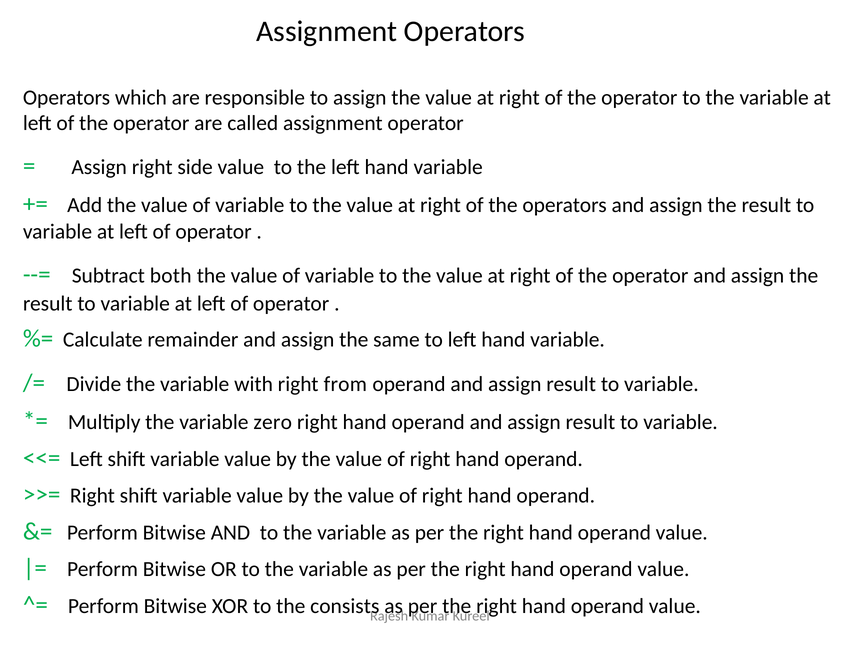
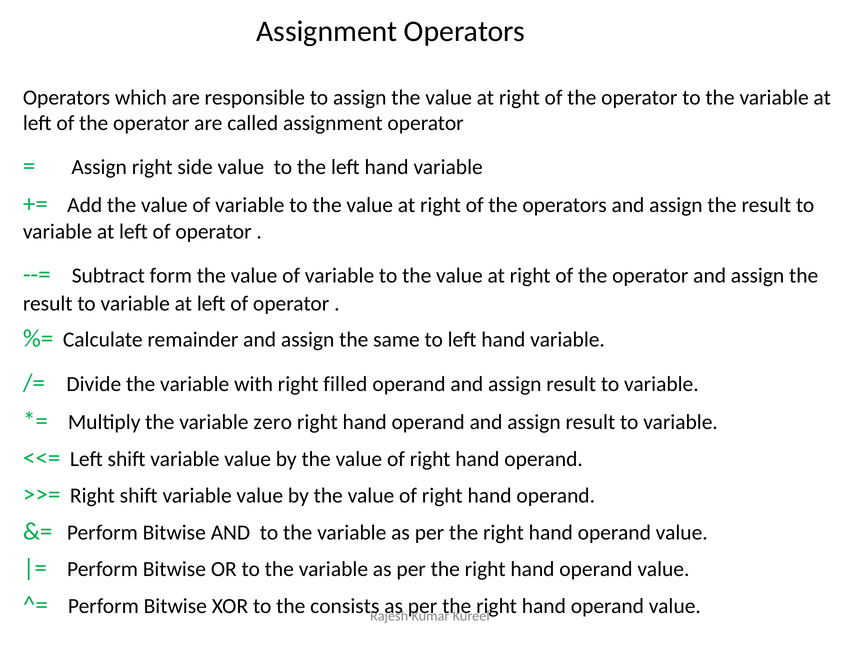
both: both -> form
from: from -> filled
